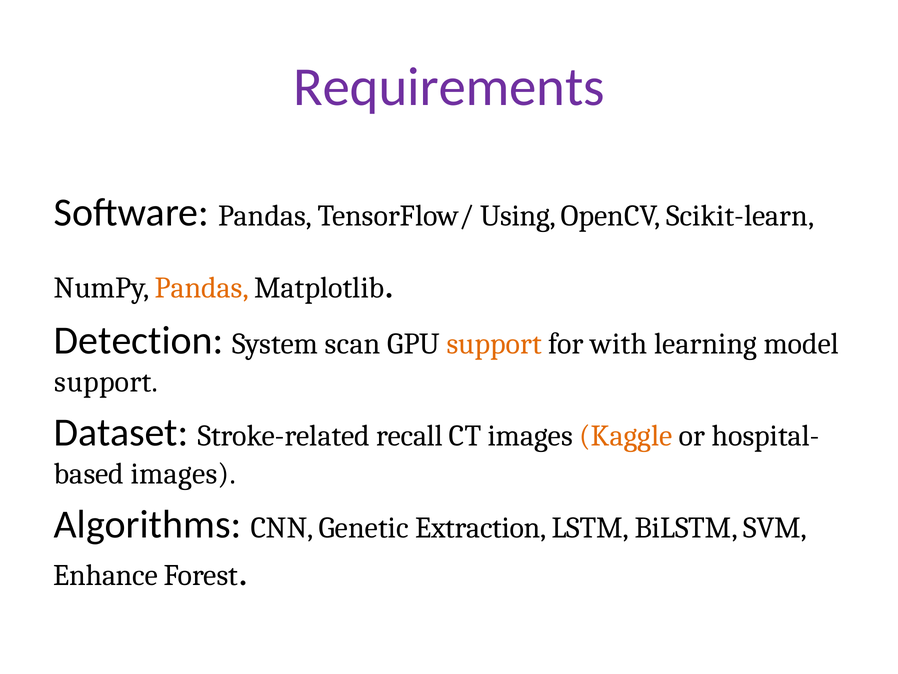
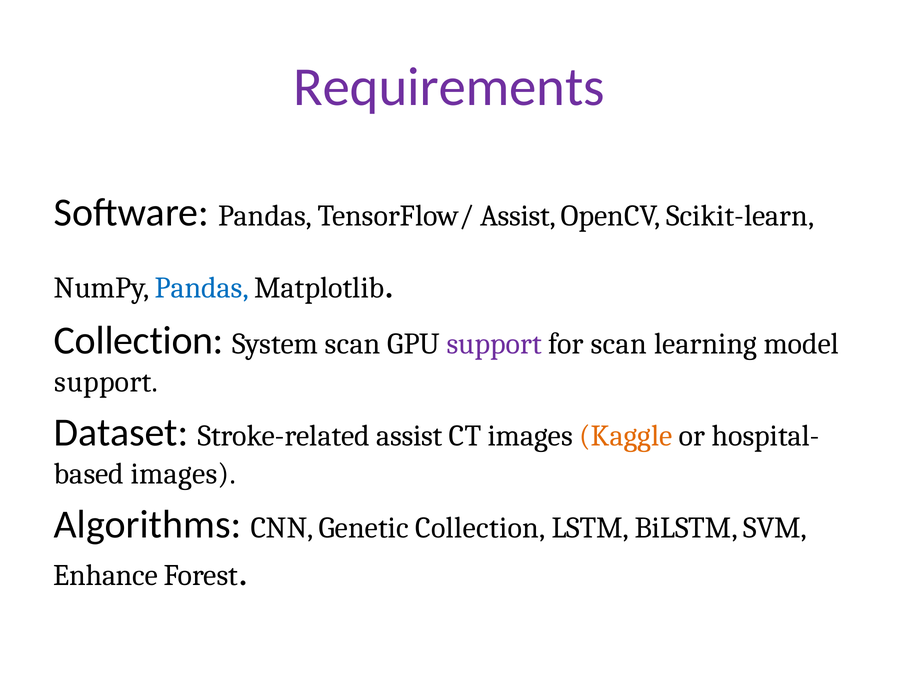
TensorFlow/ Using: Using -> Assist
Pandas at (202, 288) colour: orange -> blue
Detection at (139, 340): Detection -> Collection
support at (494, 344) colour: orange -> purple
for with: with -> scan
Stroke-related recall: recall -> assist
Genetic Extraction: Extraction -> Collection
